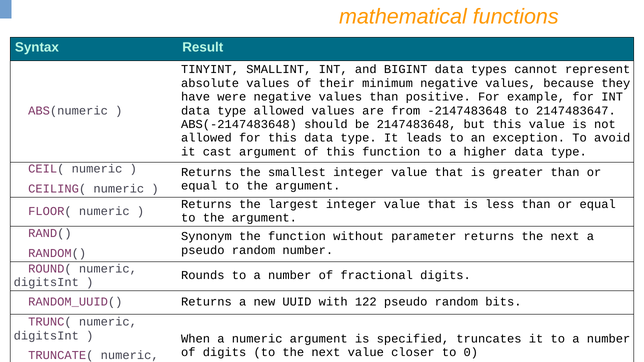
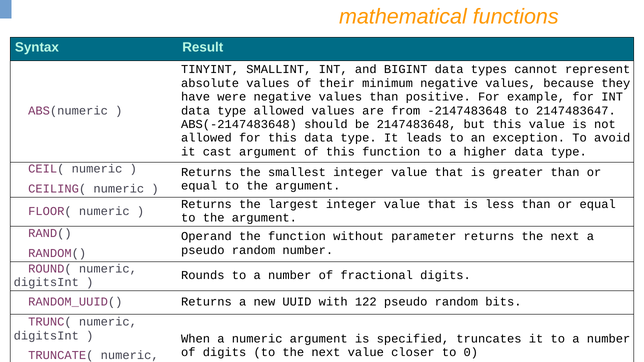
Synonym: Synonym -> Operand
